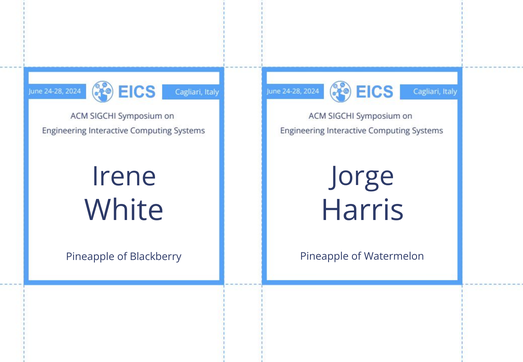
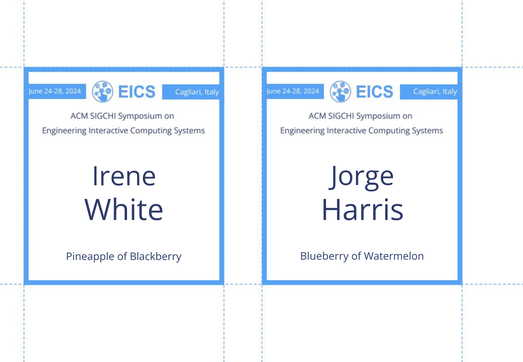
Pineapple at (324, 257): Pineapple -> Blueberry
